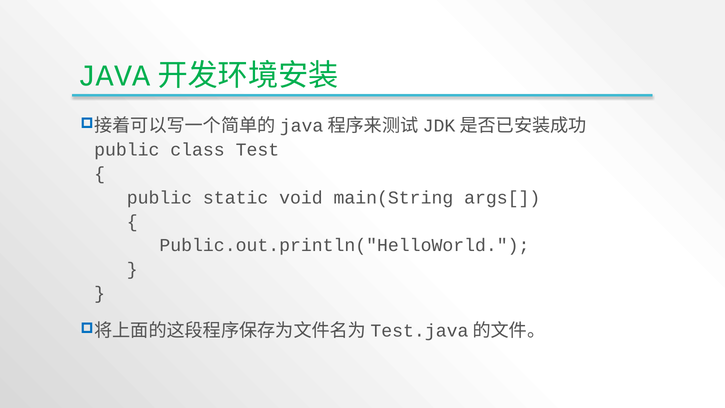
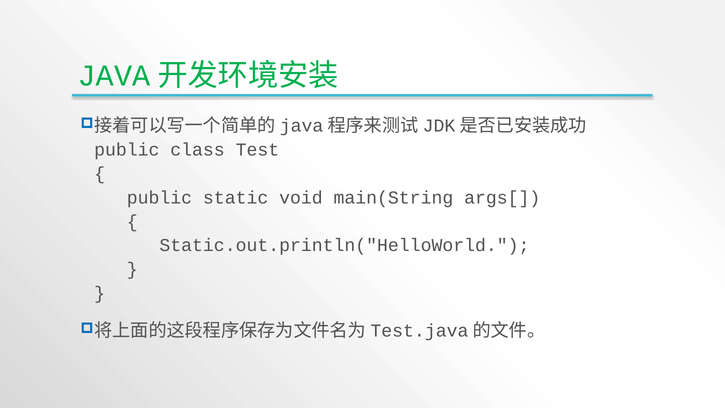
Public.out.println("HelloWorld: Public.out.println("HelloWorld -> Static.out.println("HelloWorld
